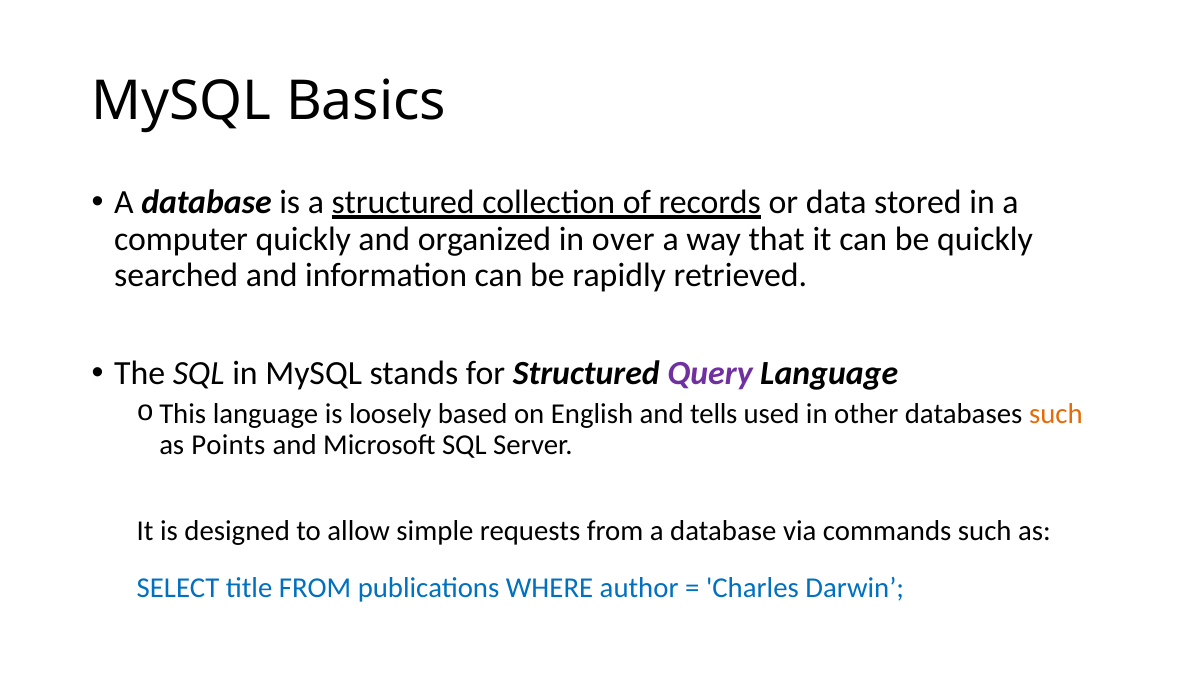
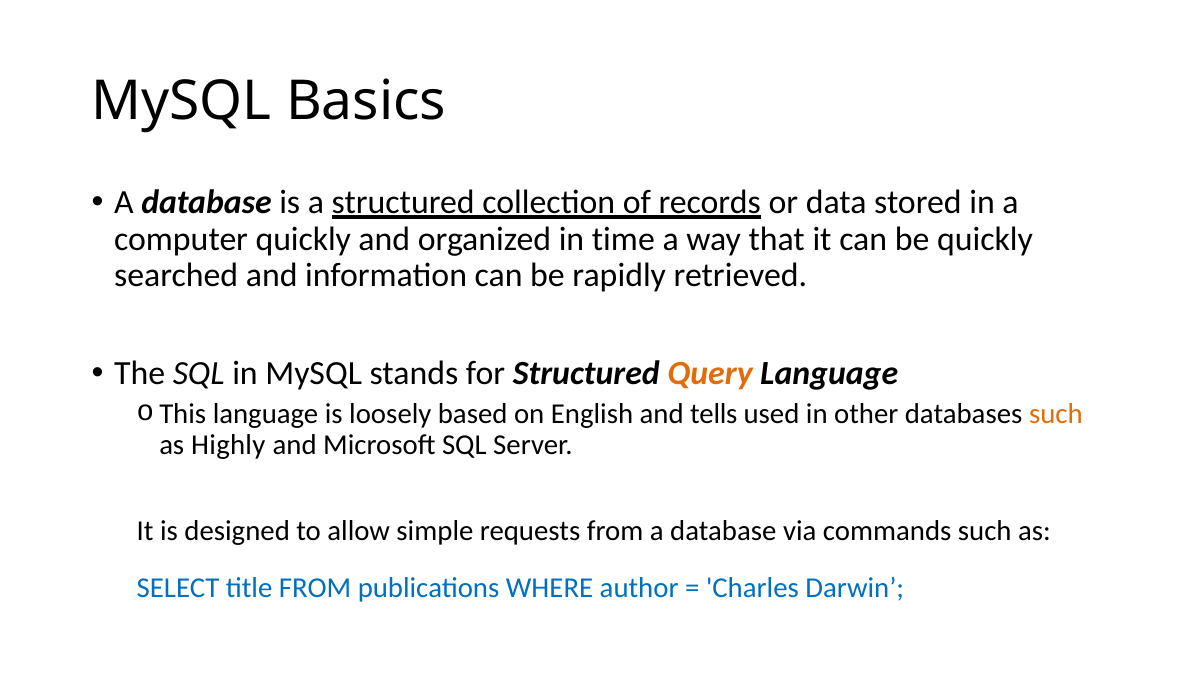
over: over -> time
Query colour: purple -> orange
Points: Points -> Highly
